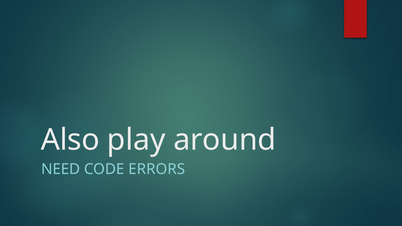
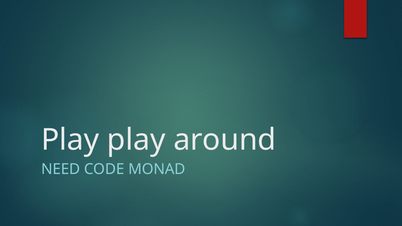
Also at (70, 140): Also -> Play
ERRORS: ERRORS -> MONAD
